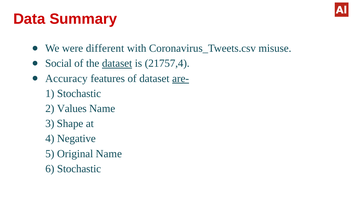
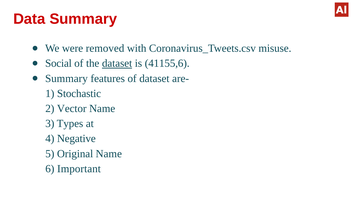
different: different -> removed
21757,4: 21757,4 -> 41155,6
Accuracy at (66, 78): Accuracy -> Summary
are- underline: present -> none
Values: Values -> Vector
Shape: Shape -> Types
6 Stochastic: Stochastic -> Important
